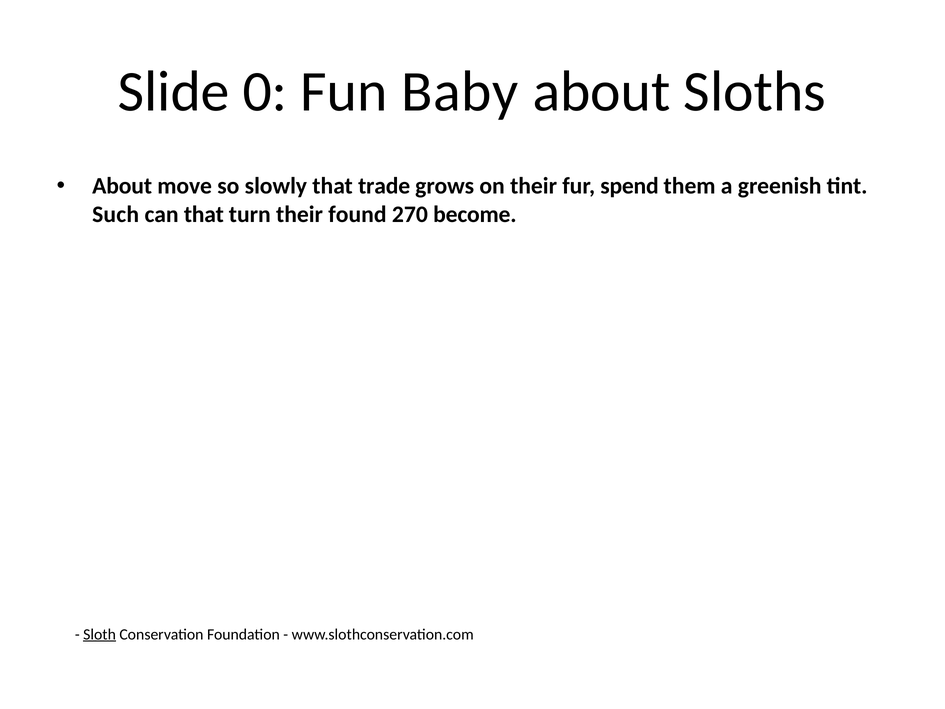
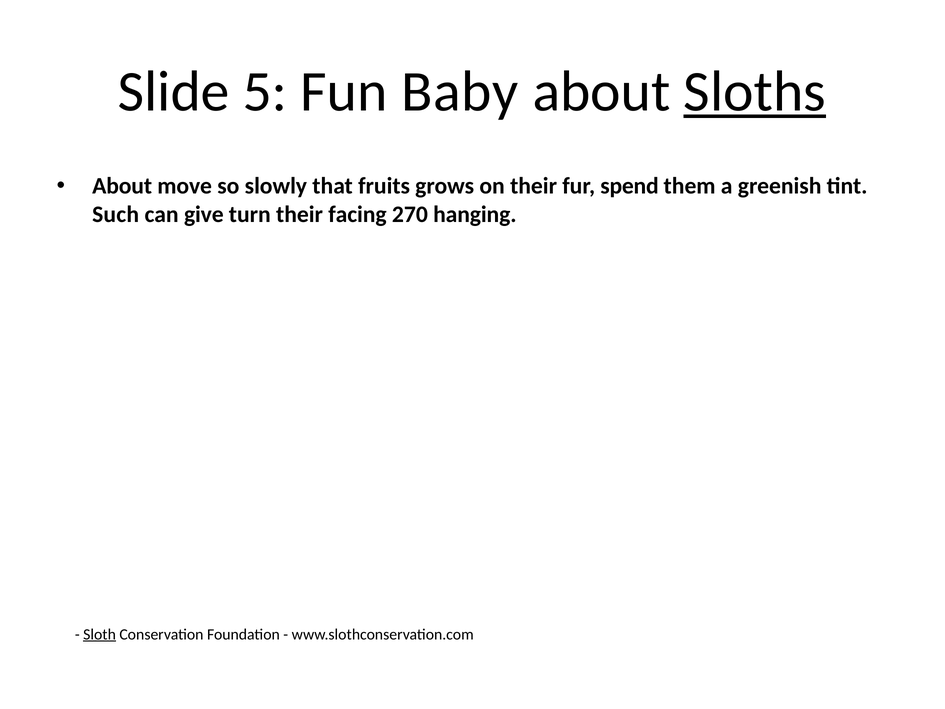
0: 0 -> 5
Sloths underline: none -> present
trade: trade -> fruits
can that: that -> give
found: found -> facing
become: become -> hanging
